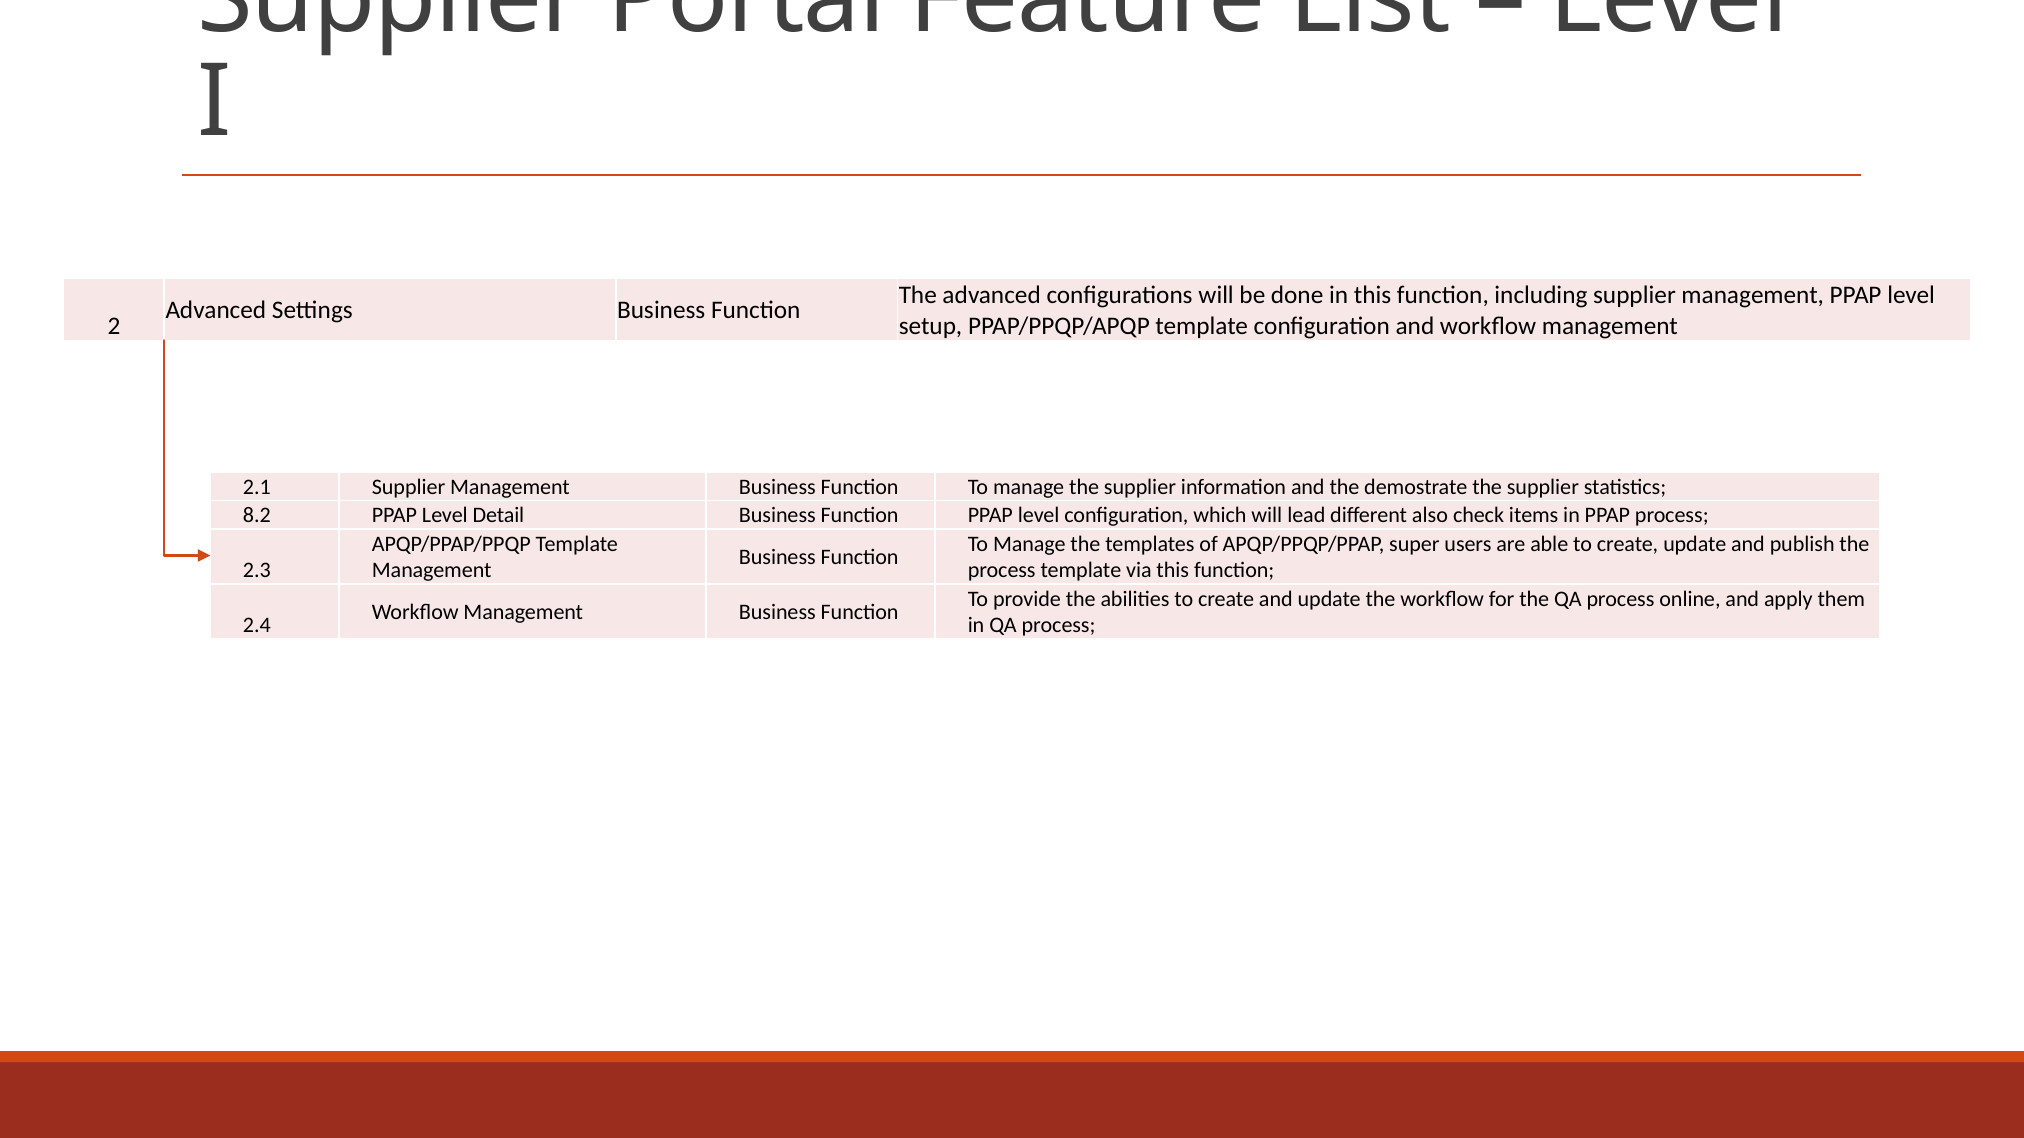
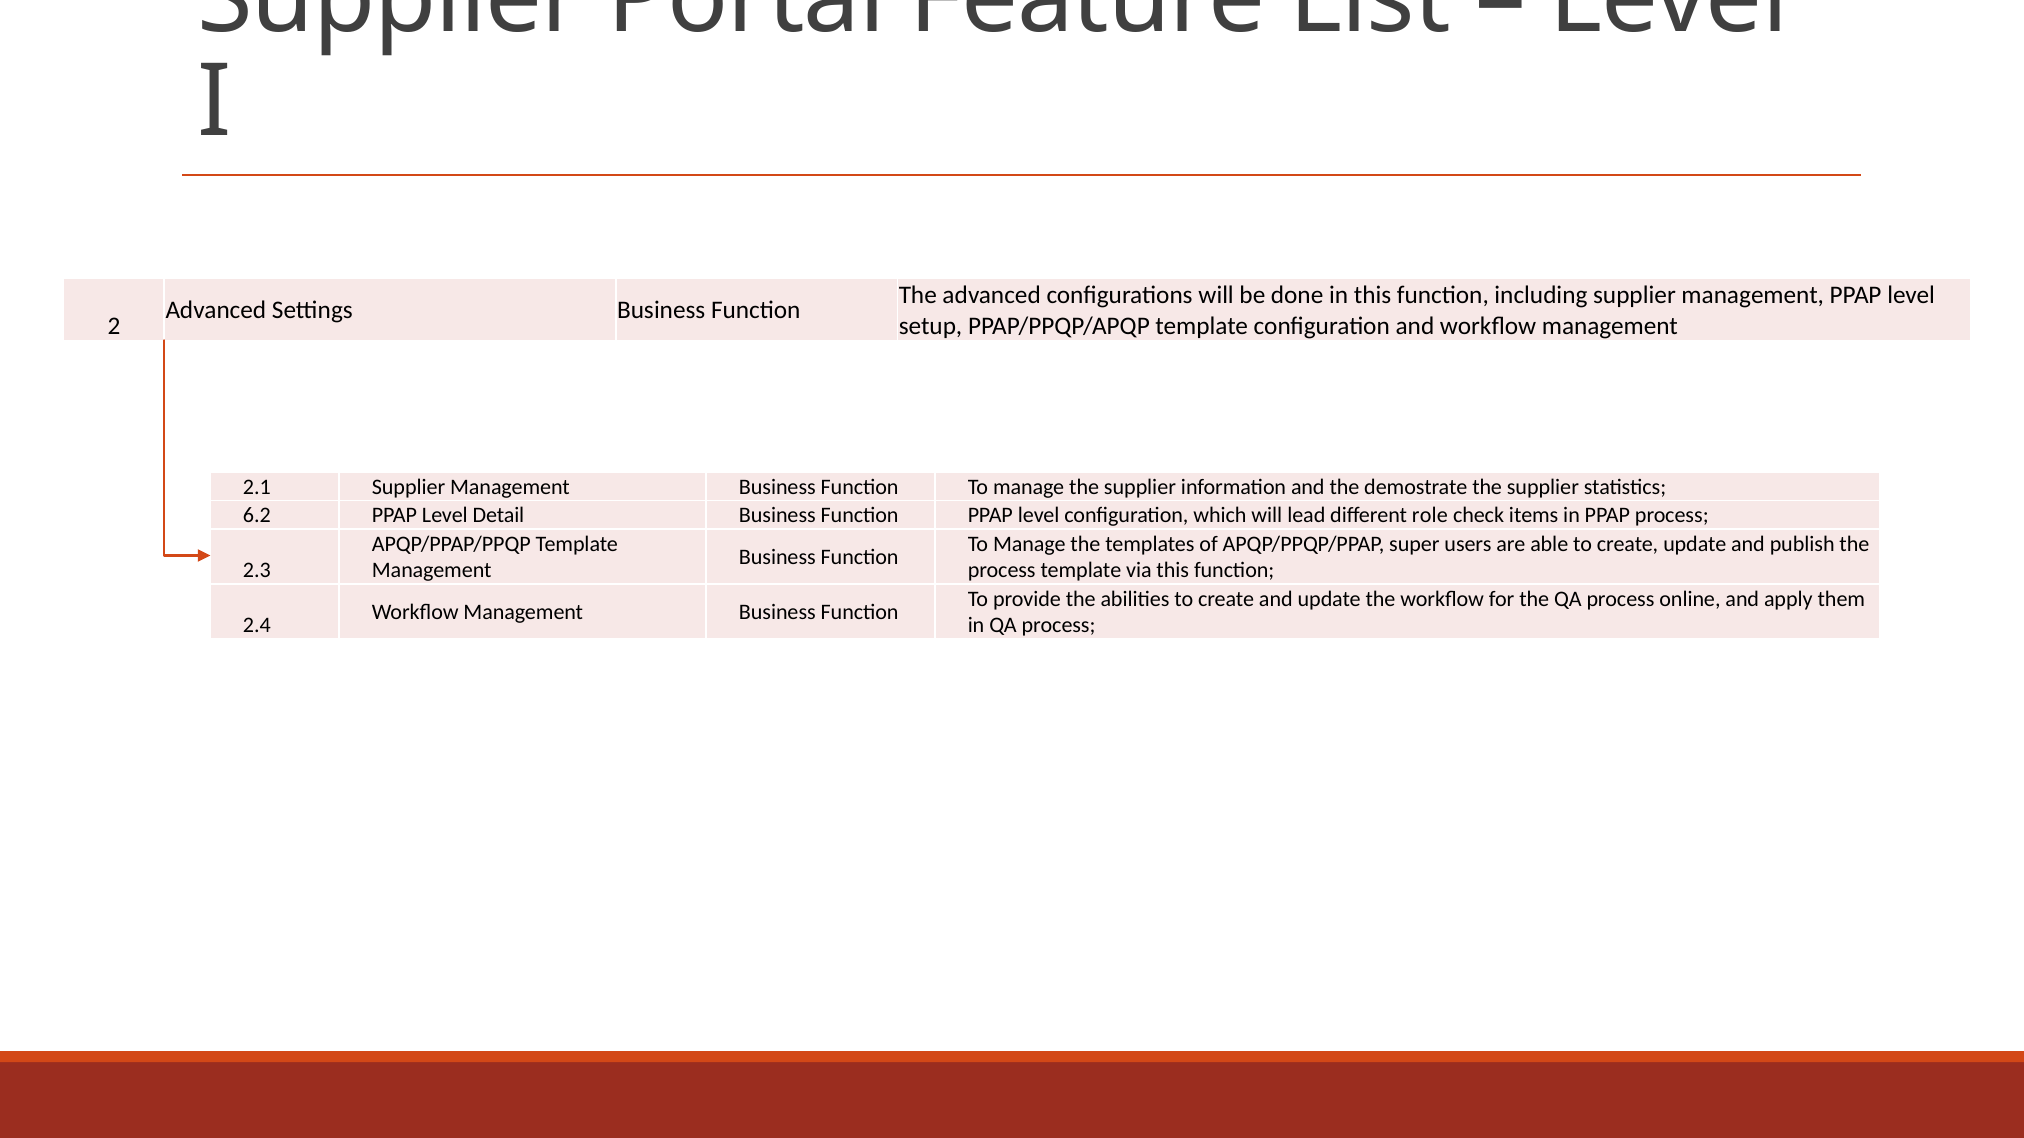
8.2: 8.2 -> 6.2
also: also -> role
